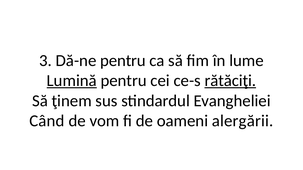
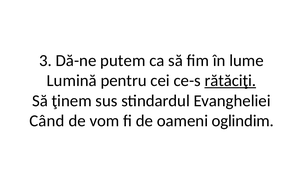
Dă-ne pentru: pentru -> putem
Lumină underline: present -> none
alergării: alergării -> oglindim
